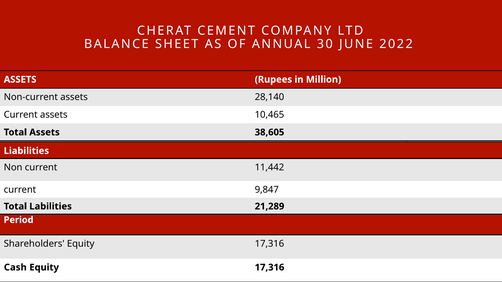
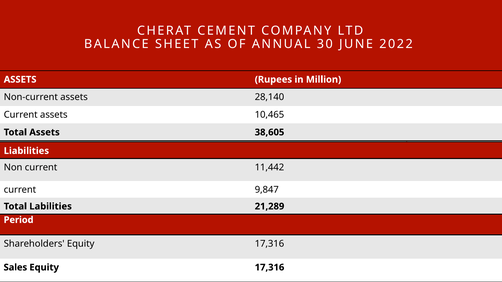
Cash: Cash -> Sales
